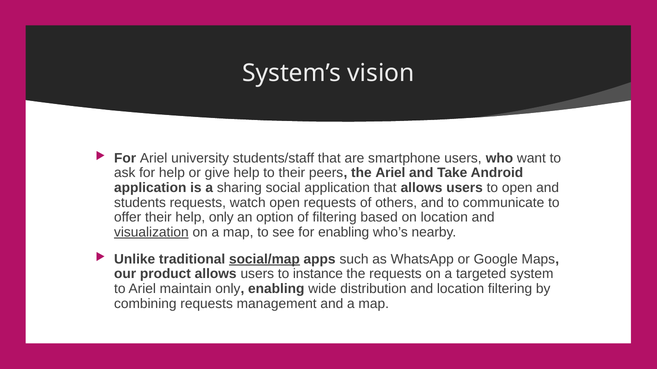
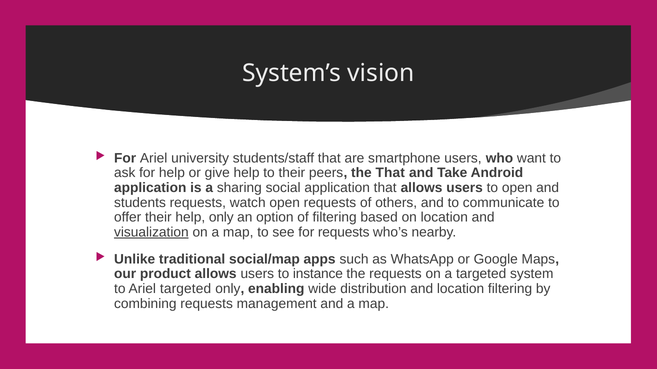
the Ariel: Ariel -> That
for enabling: enabling -> requests
social/map underline: present -> none
Ariel maintain: maintain -> targeted
